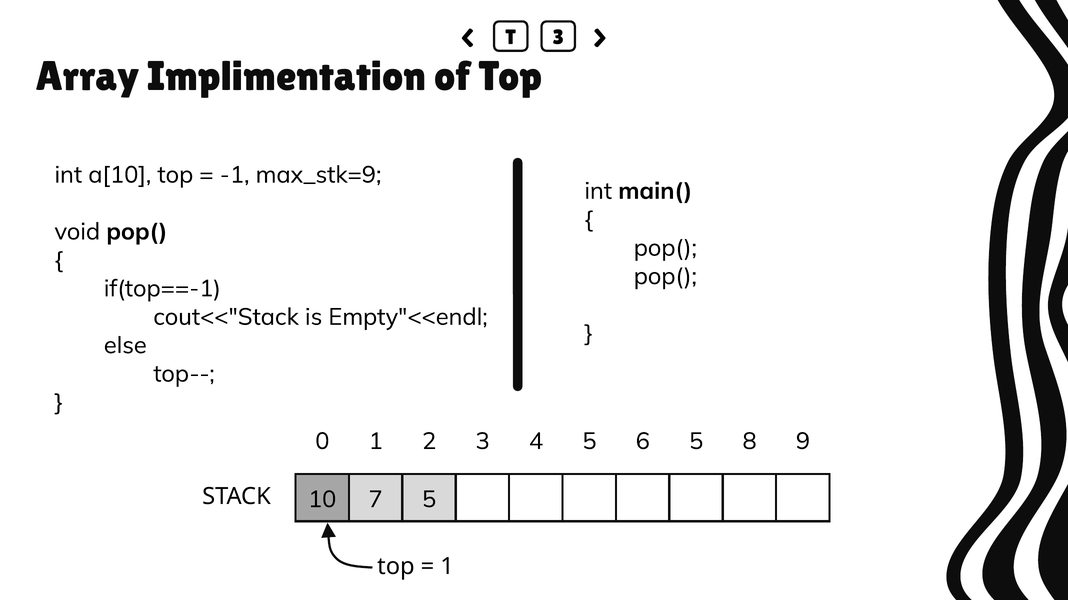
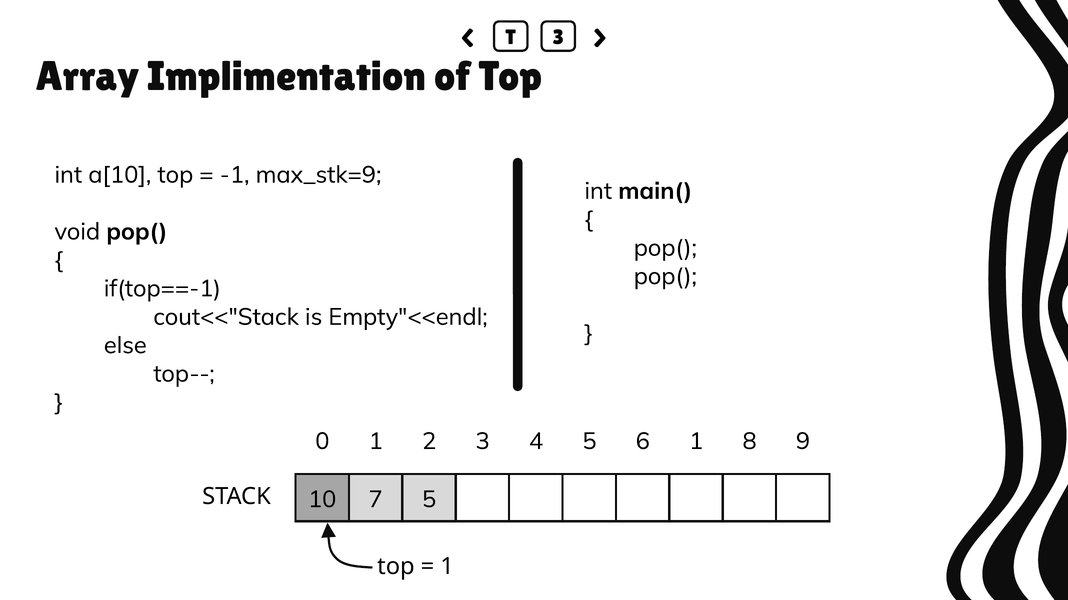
6 5: 5 -> 1
